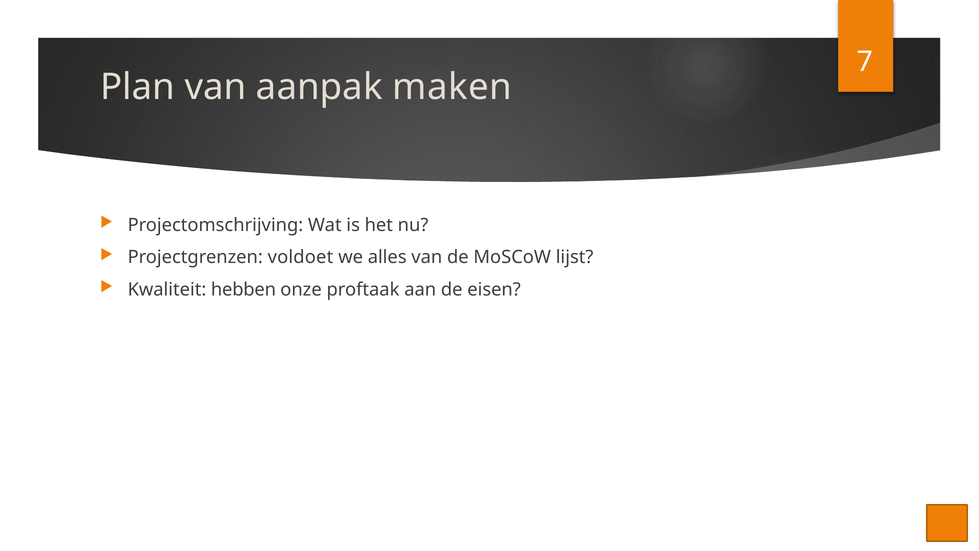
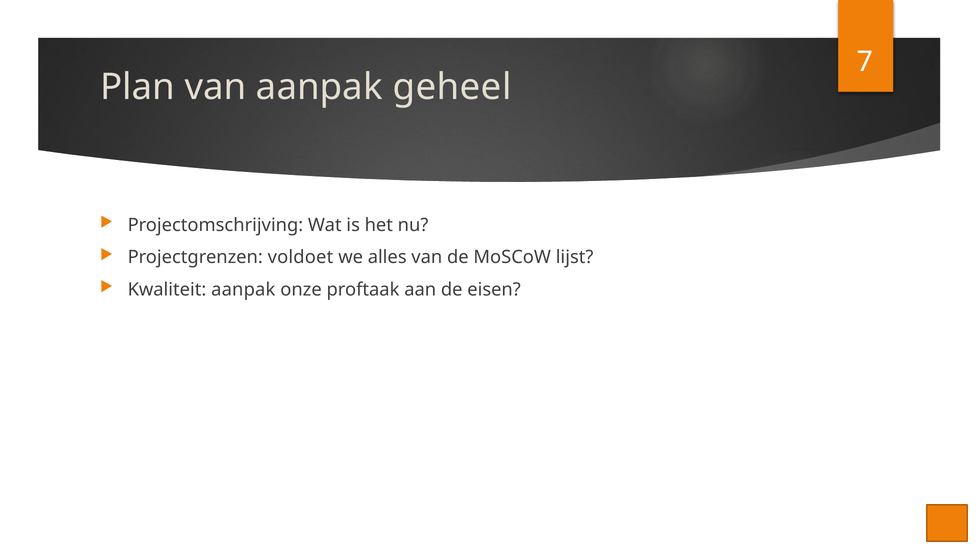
maken: maken -> geheel
Kwaliteit hebben: hebben -> aanpak
